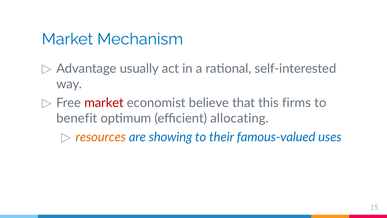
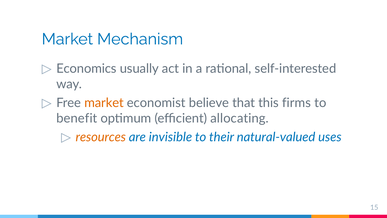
Advantage: Advantage -> Economics
market at (104, 103) colour: red -> orange
showing: showing -> invisible
famous-valued: famous-valued -> natural-valued
